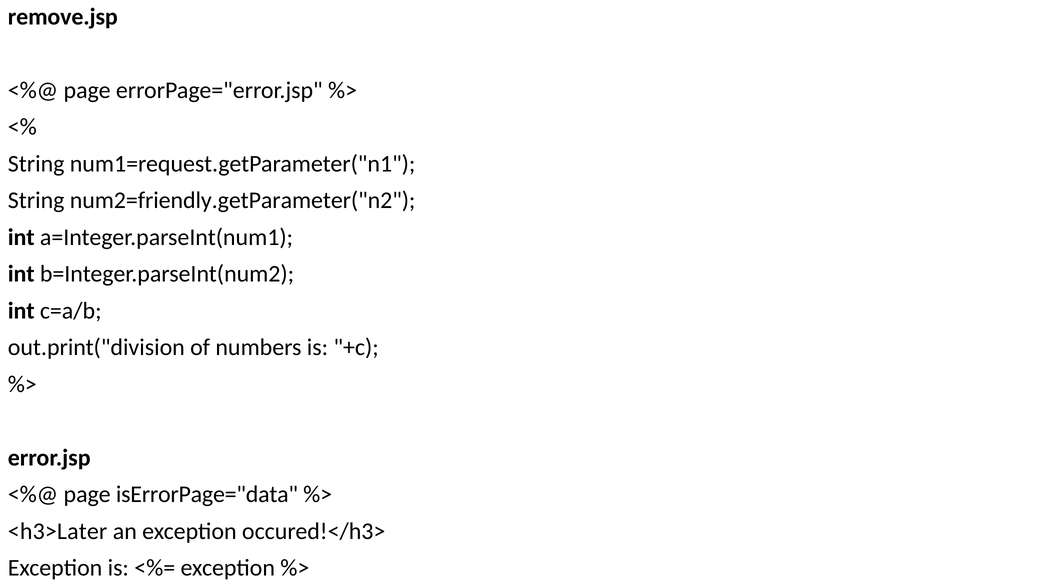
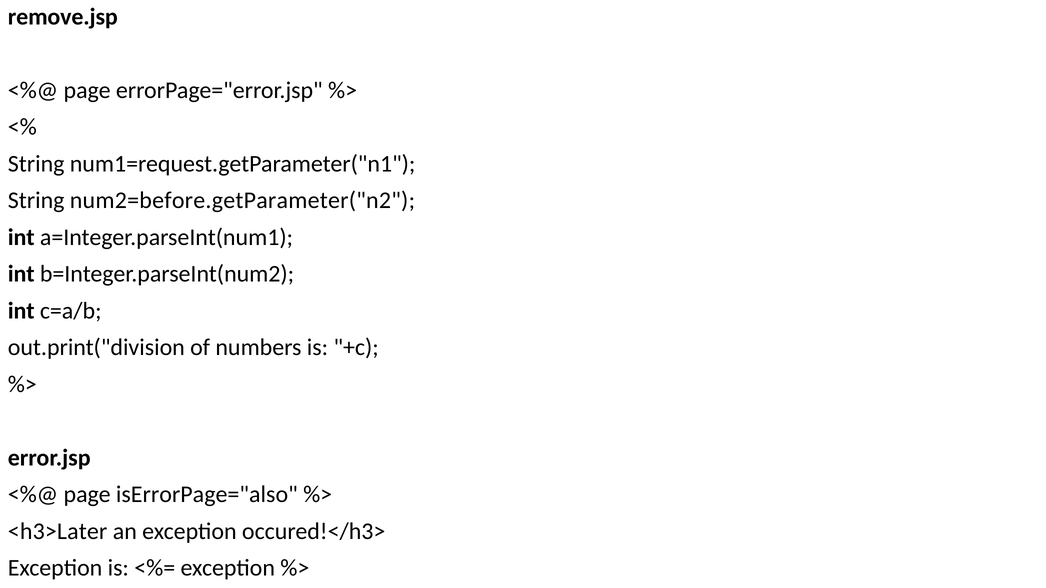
num2=friendly.getParameter("n2: num2=friendly.getParameter("n2 -> num2=before.getParameter("n2
isErrorPage="data: isErrorPage="data -> isErrorPage="also
